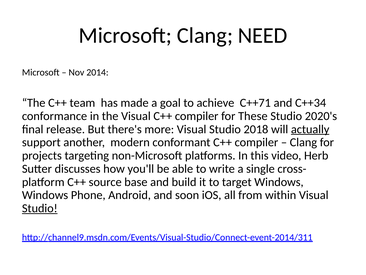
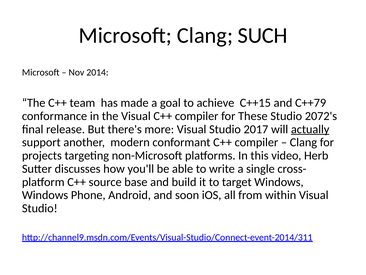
NEED: NEED -> SUCH
C++71: C++71 -> C++15
C++34: C++34 -> C++79
2020's: 2020's -> 2072's
2018: 2018 -> 2017
Studio at (40, 208) underline: present -> none
